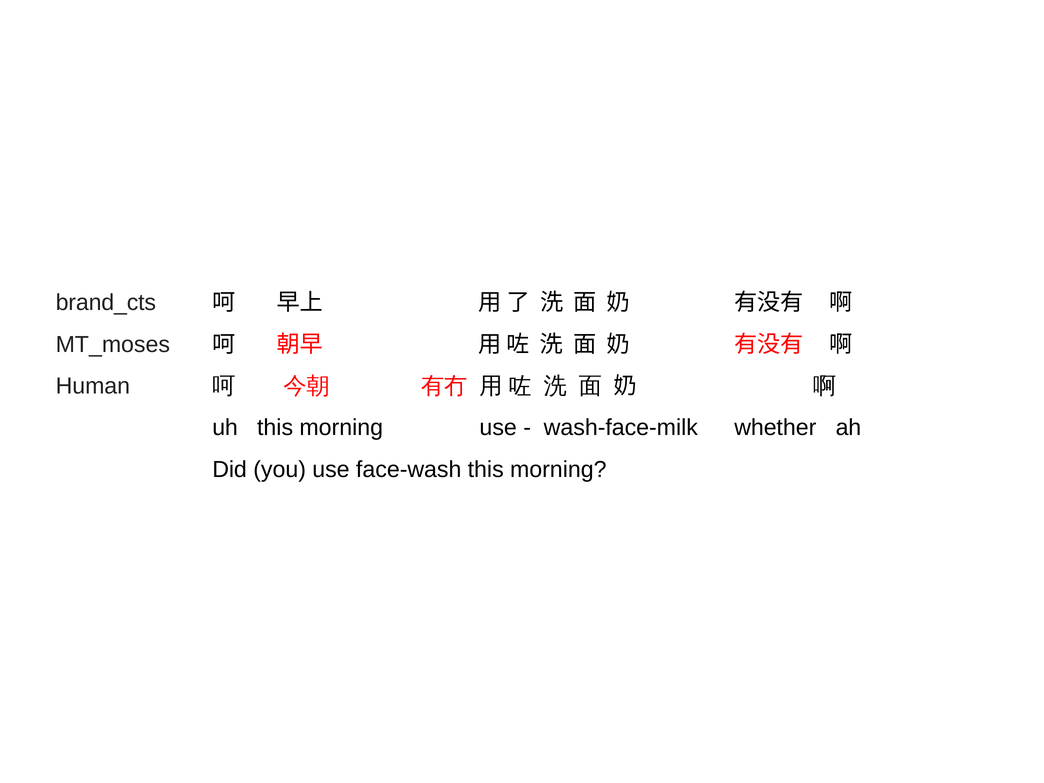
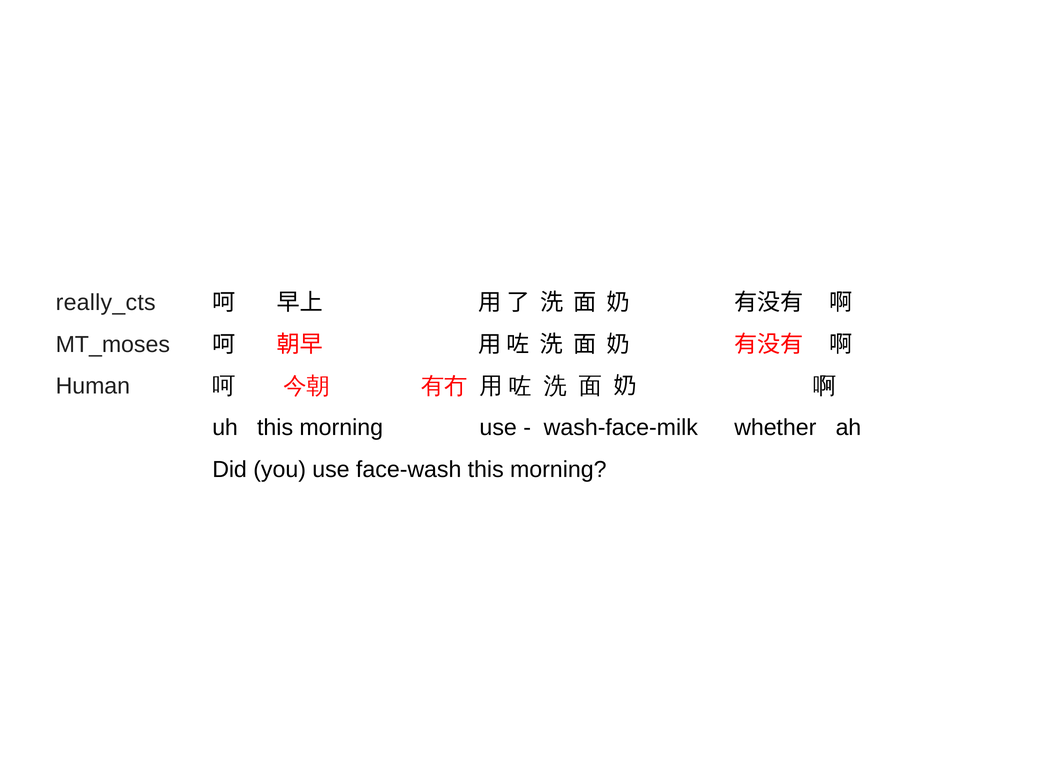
brand_cts: brand_cts -> really_cts
